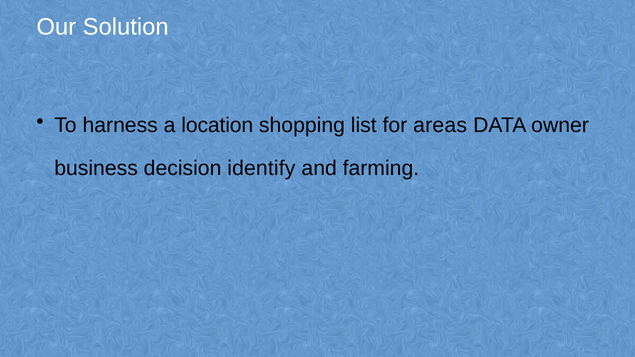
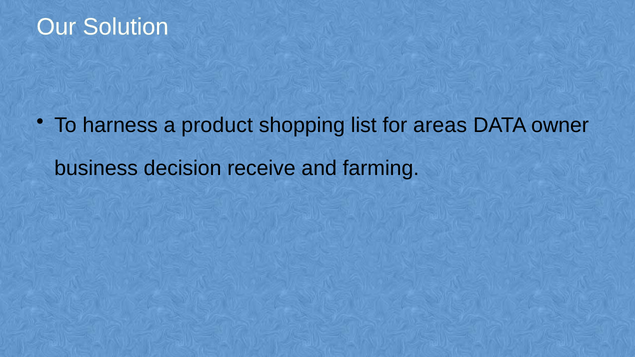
location: location -> product
identify: identify -> receive
